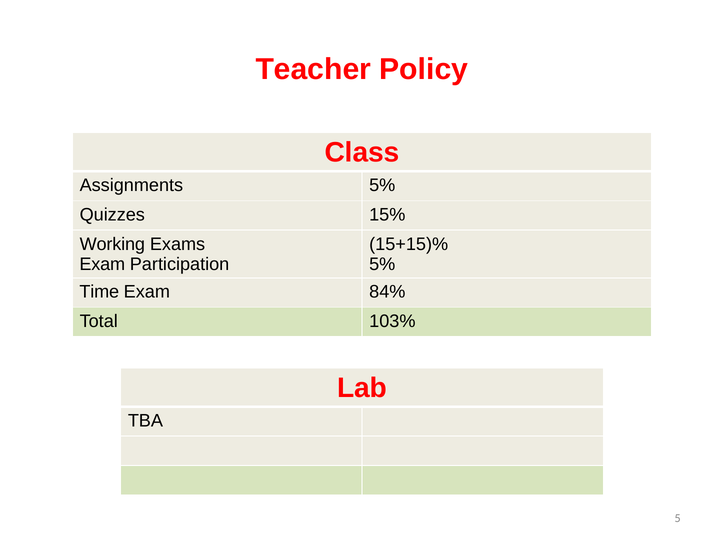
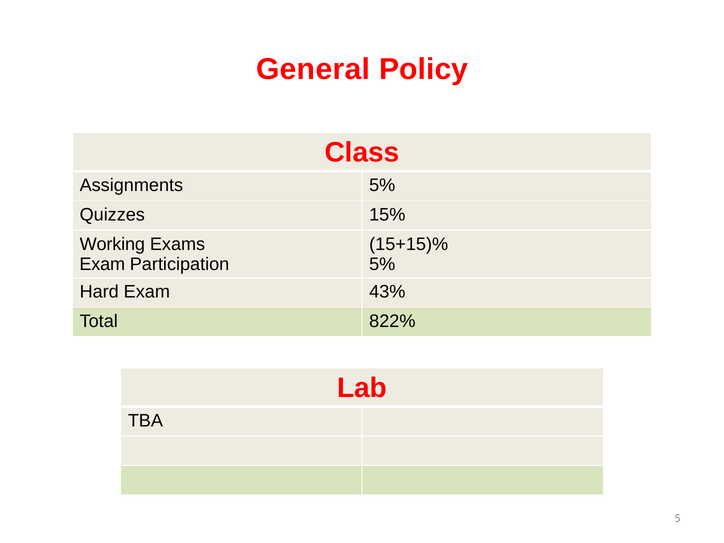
Teacher: Teacher -> General
Time: Time -> Hard
84%: 84% -> 43%
103%: 103% -> 822%
